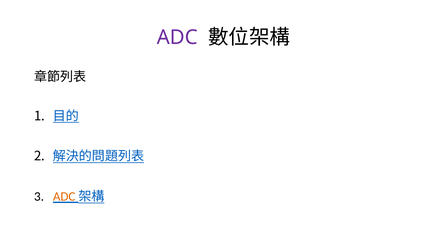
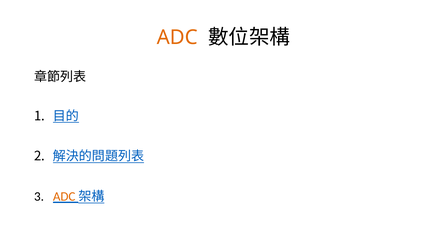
ADC at (177, 38) colour: purple -> orange
